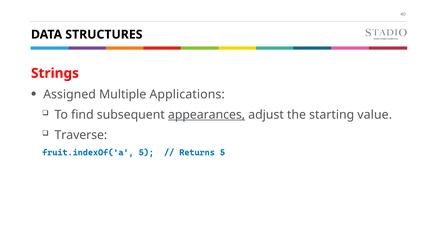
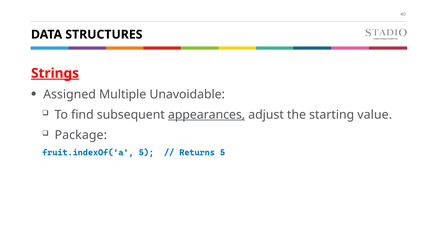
Strings underline: none -> present
Applications: Applications -> Unavoidable
Traverse: Traverse -> Package
